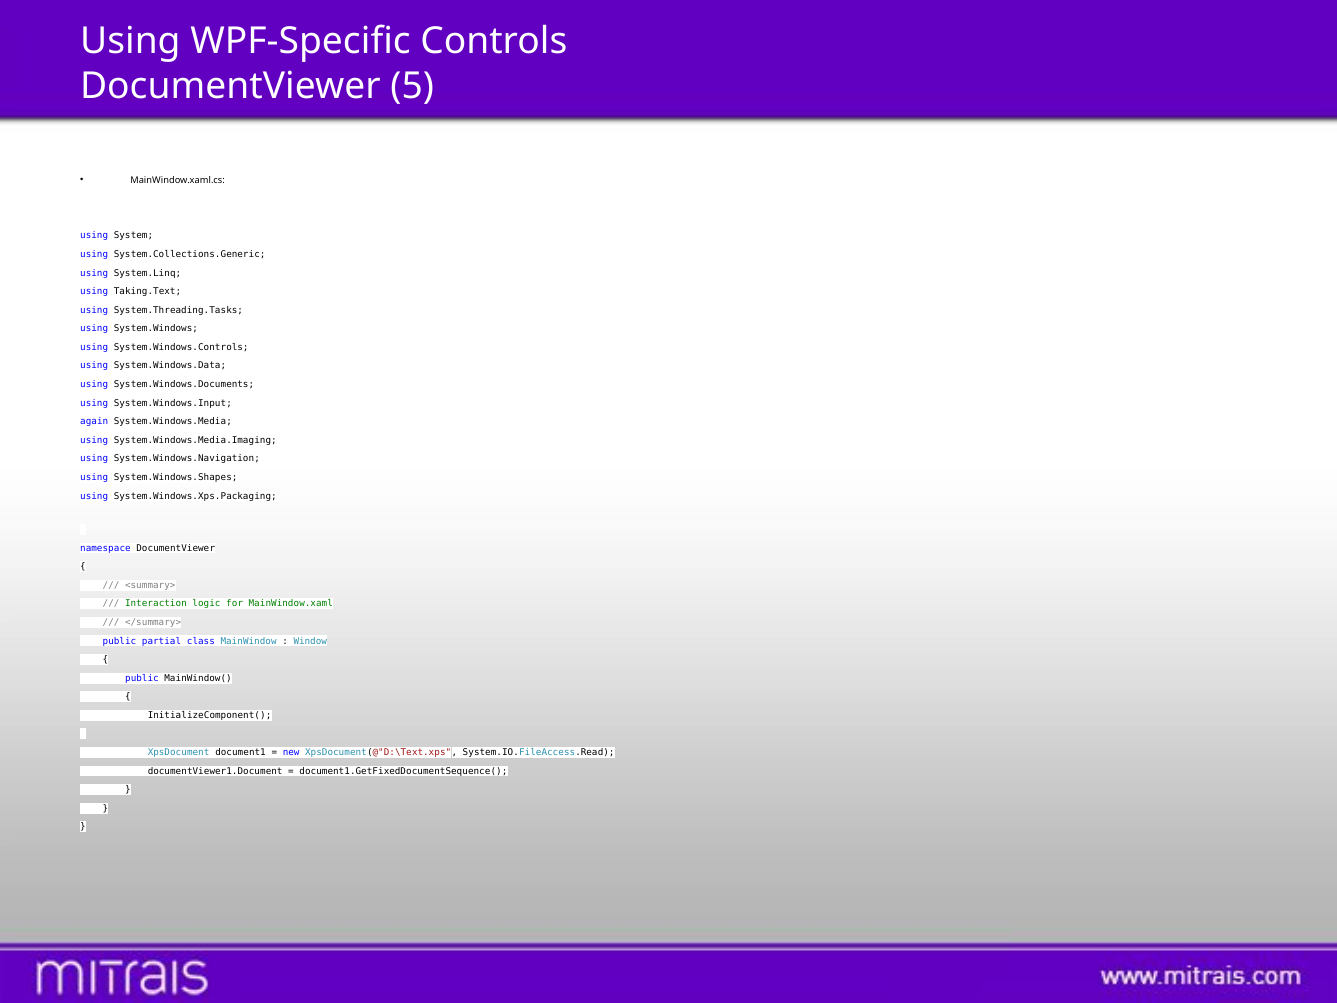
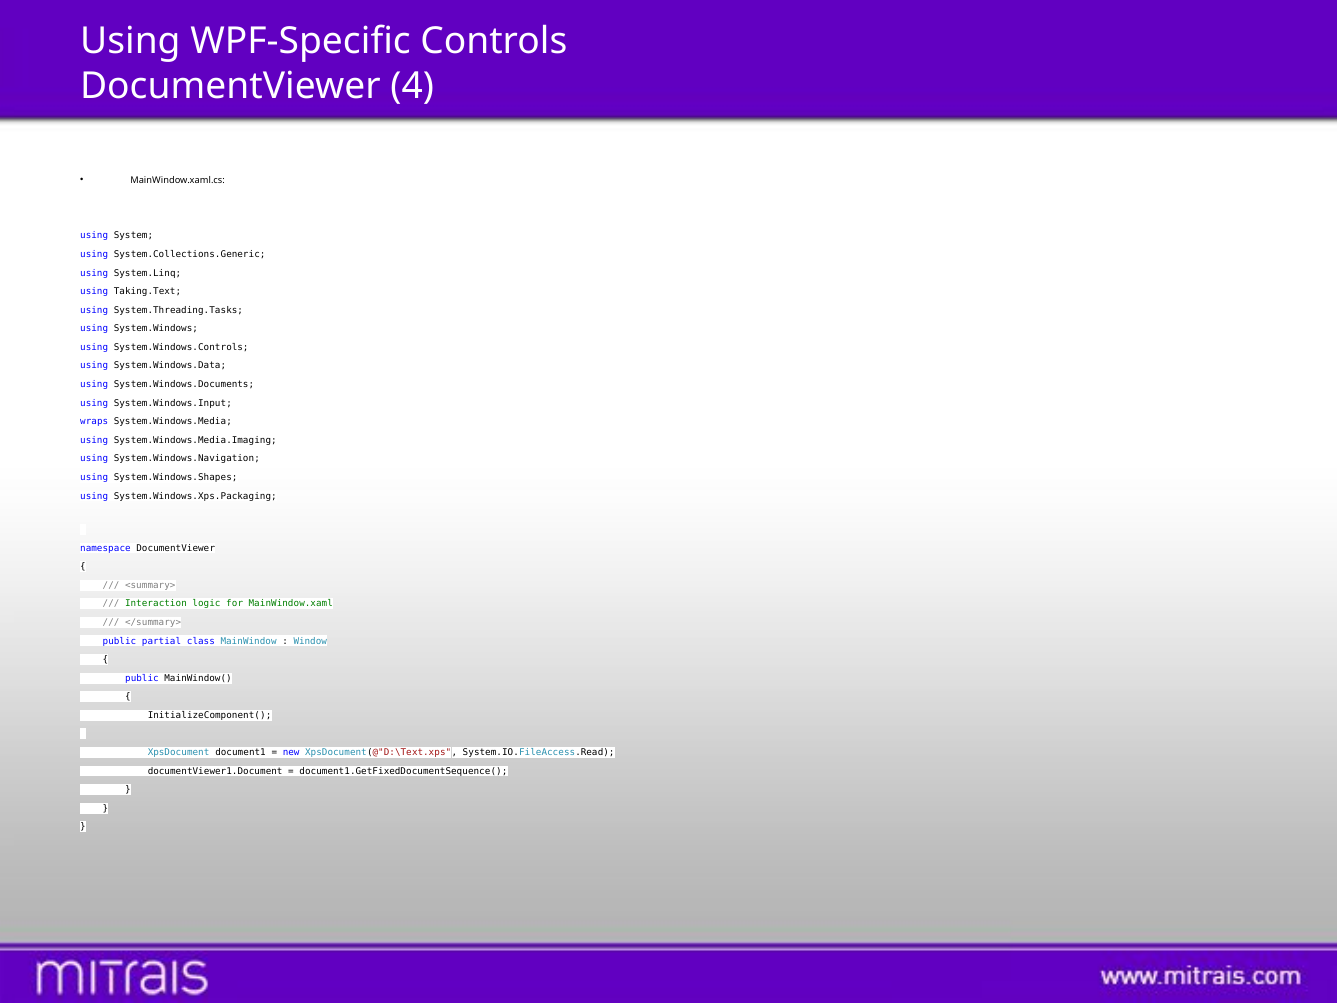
5: 5 -> 4
again: again -> wraps
